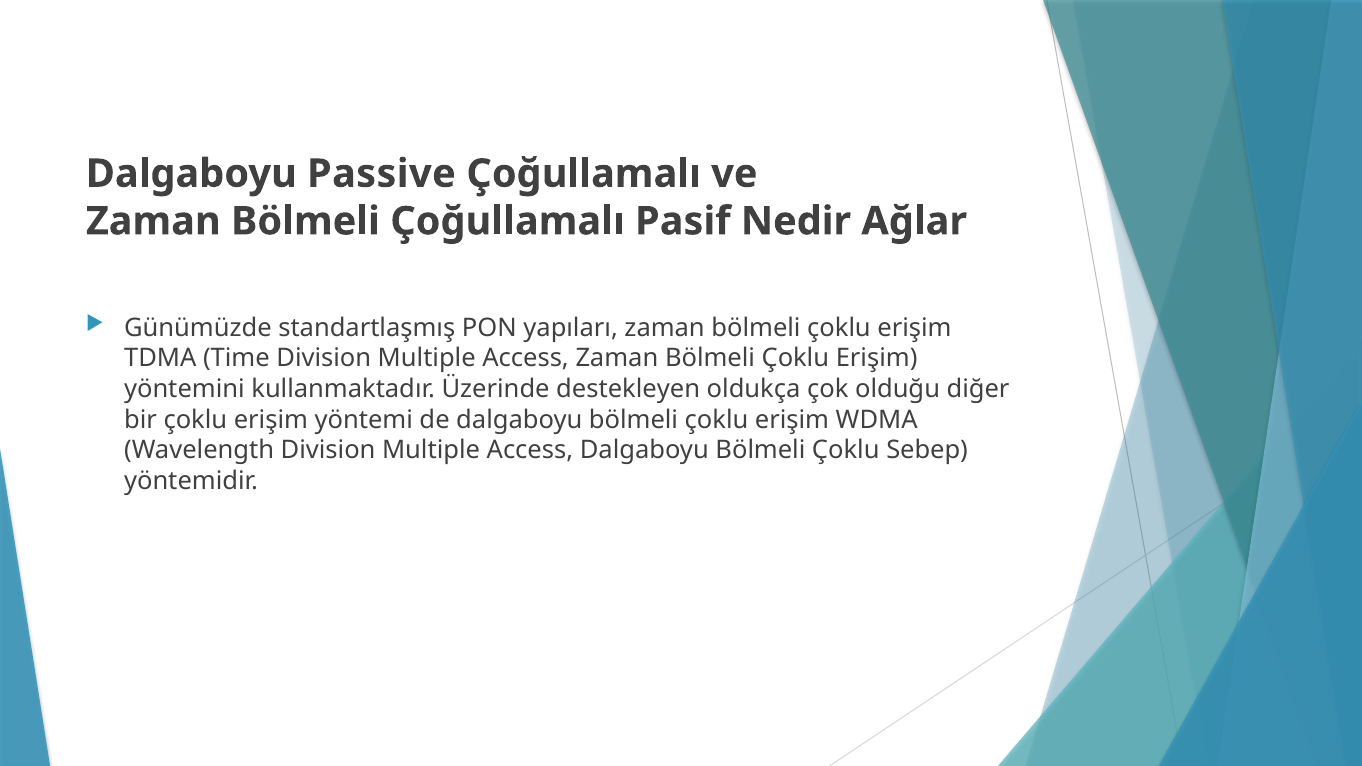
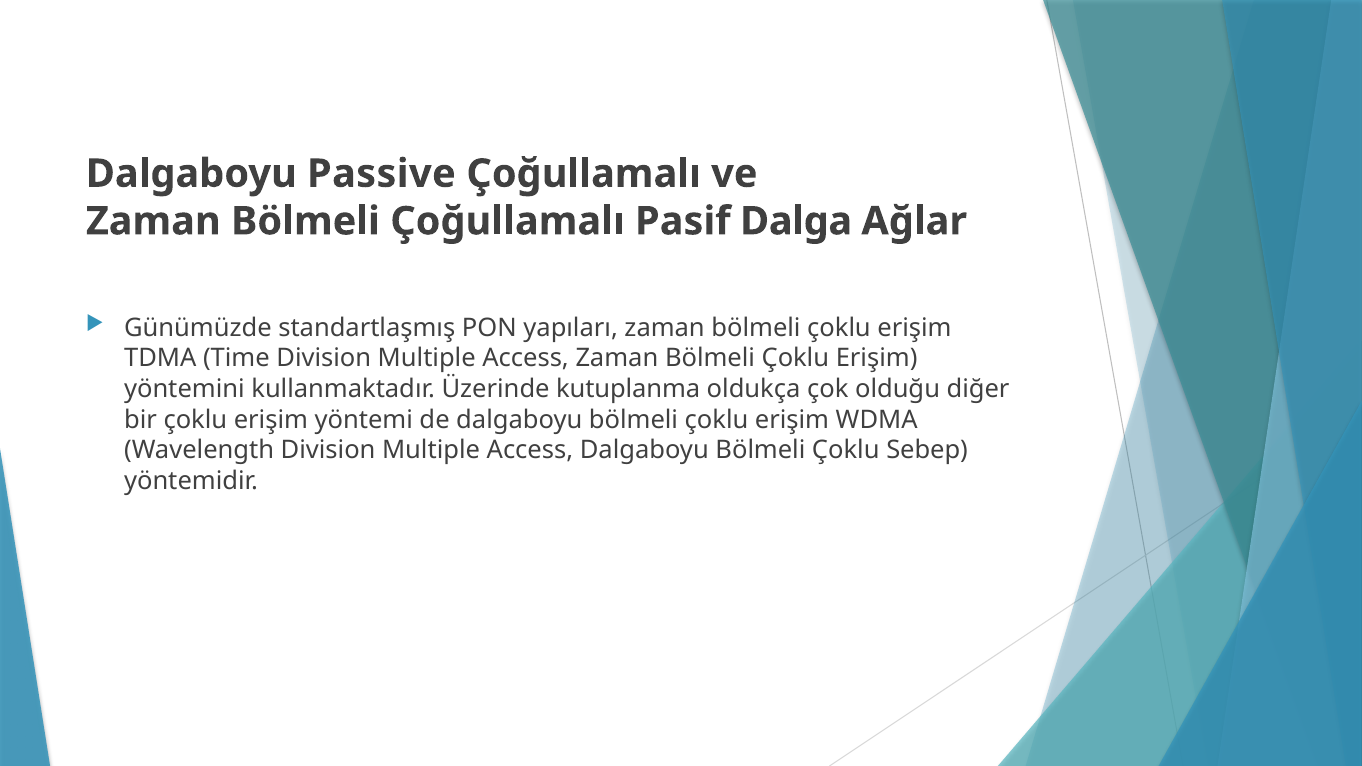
Nedir: Nedir -> Dalga
destekleyen: destekleyen -> kutuplanma
